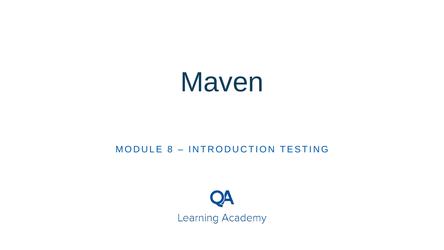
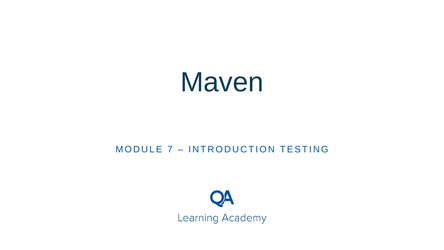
8: 8 -> 7
